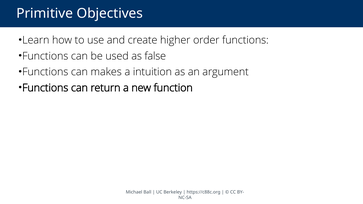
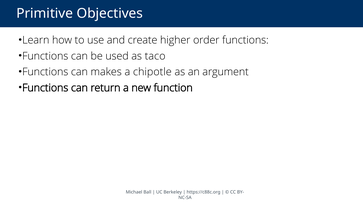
false: false -> taco
intuition: intuition -> chipotle
